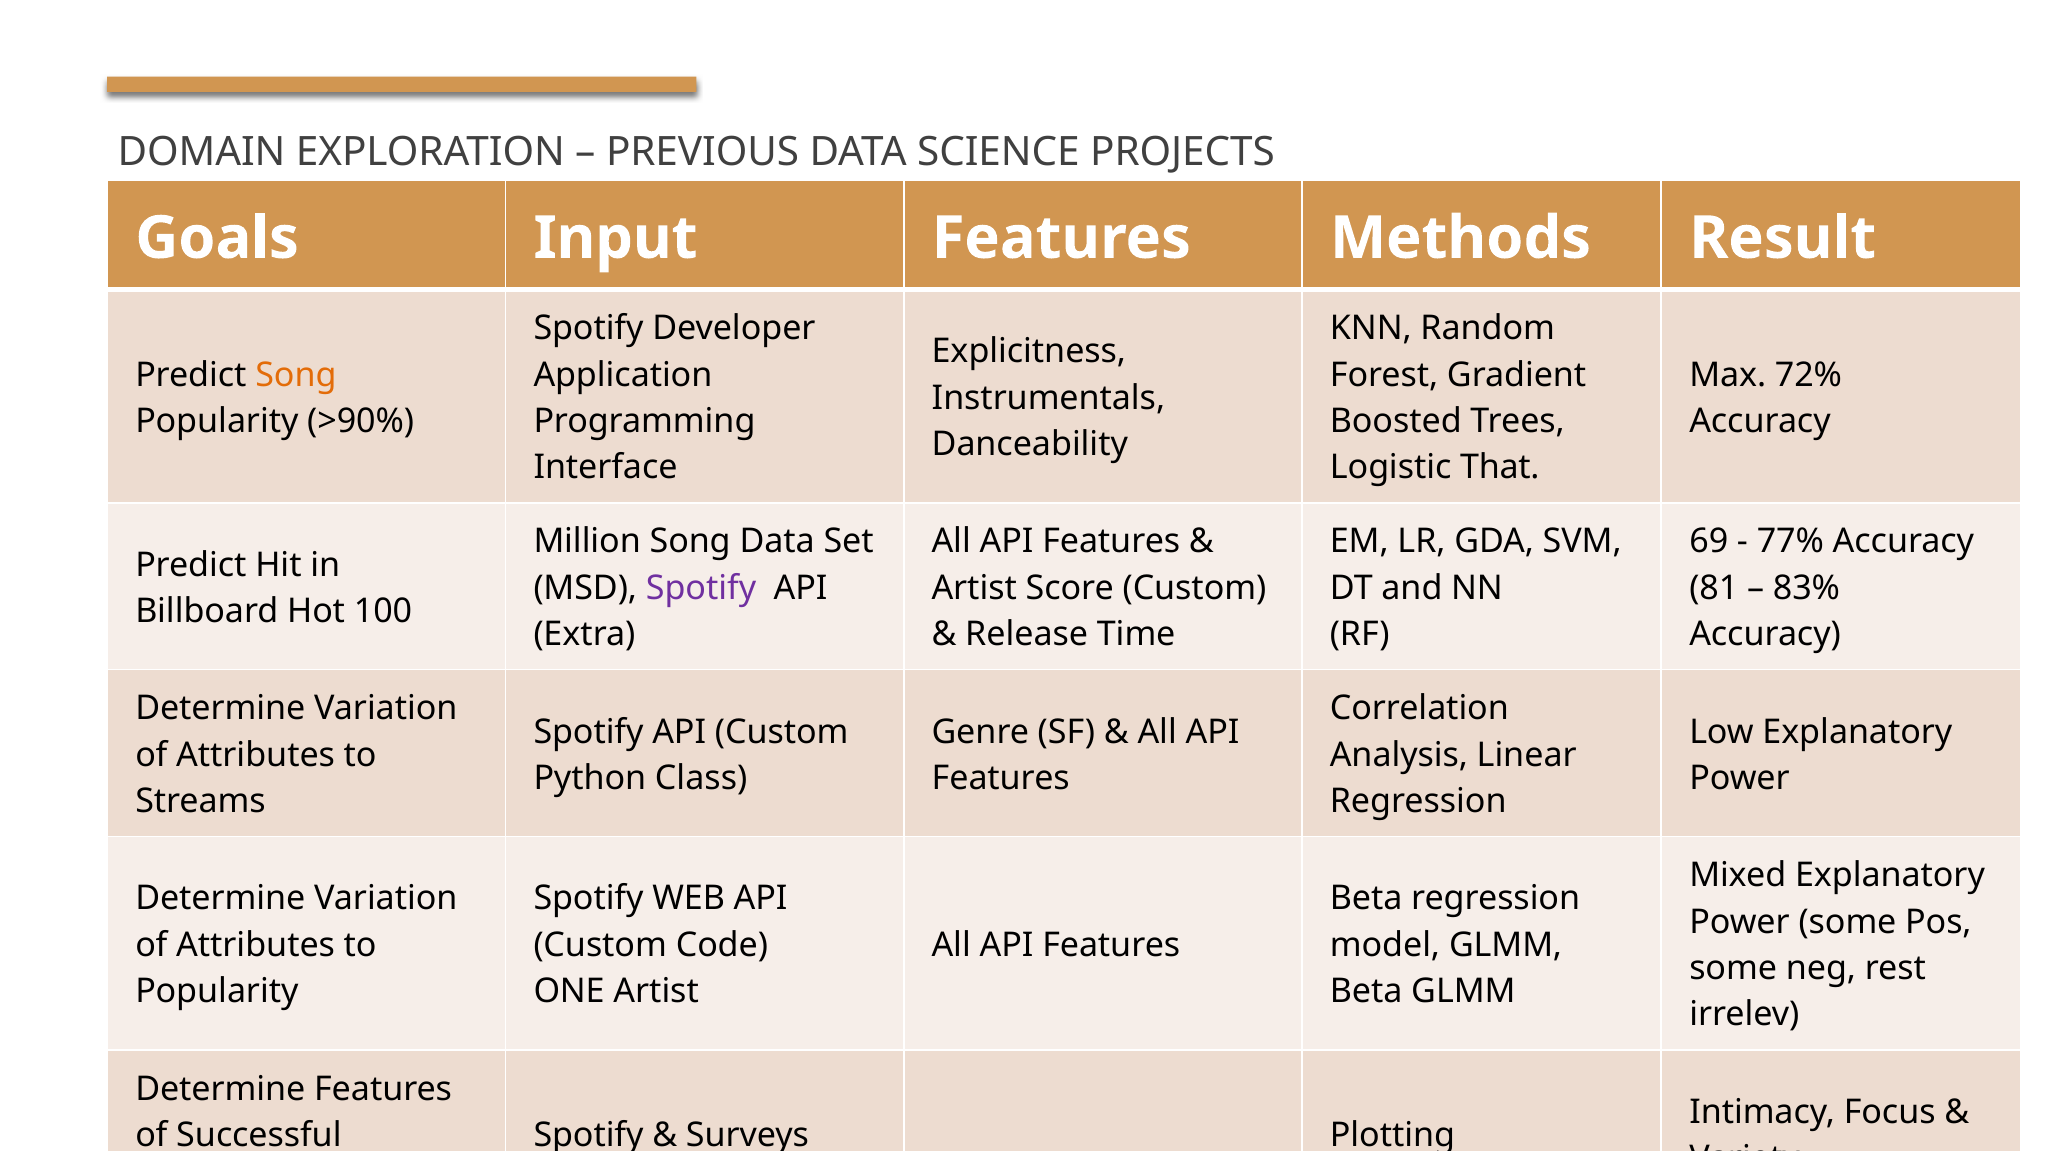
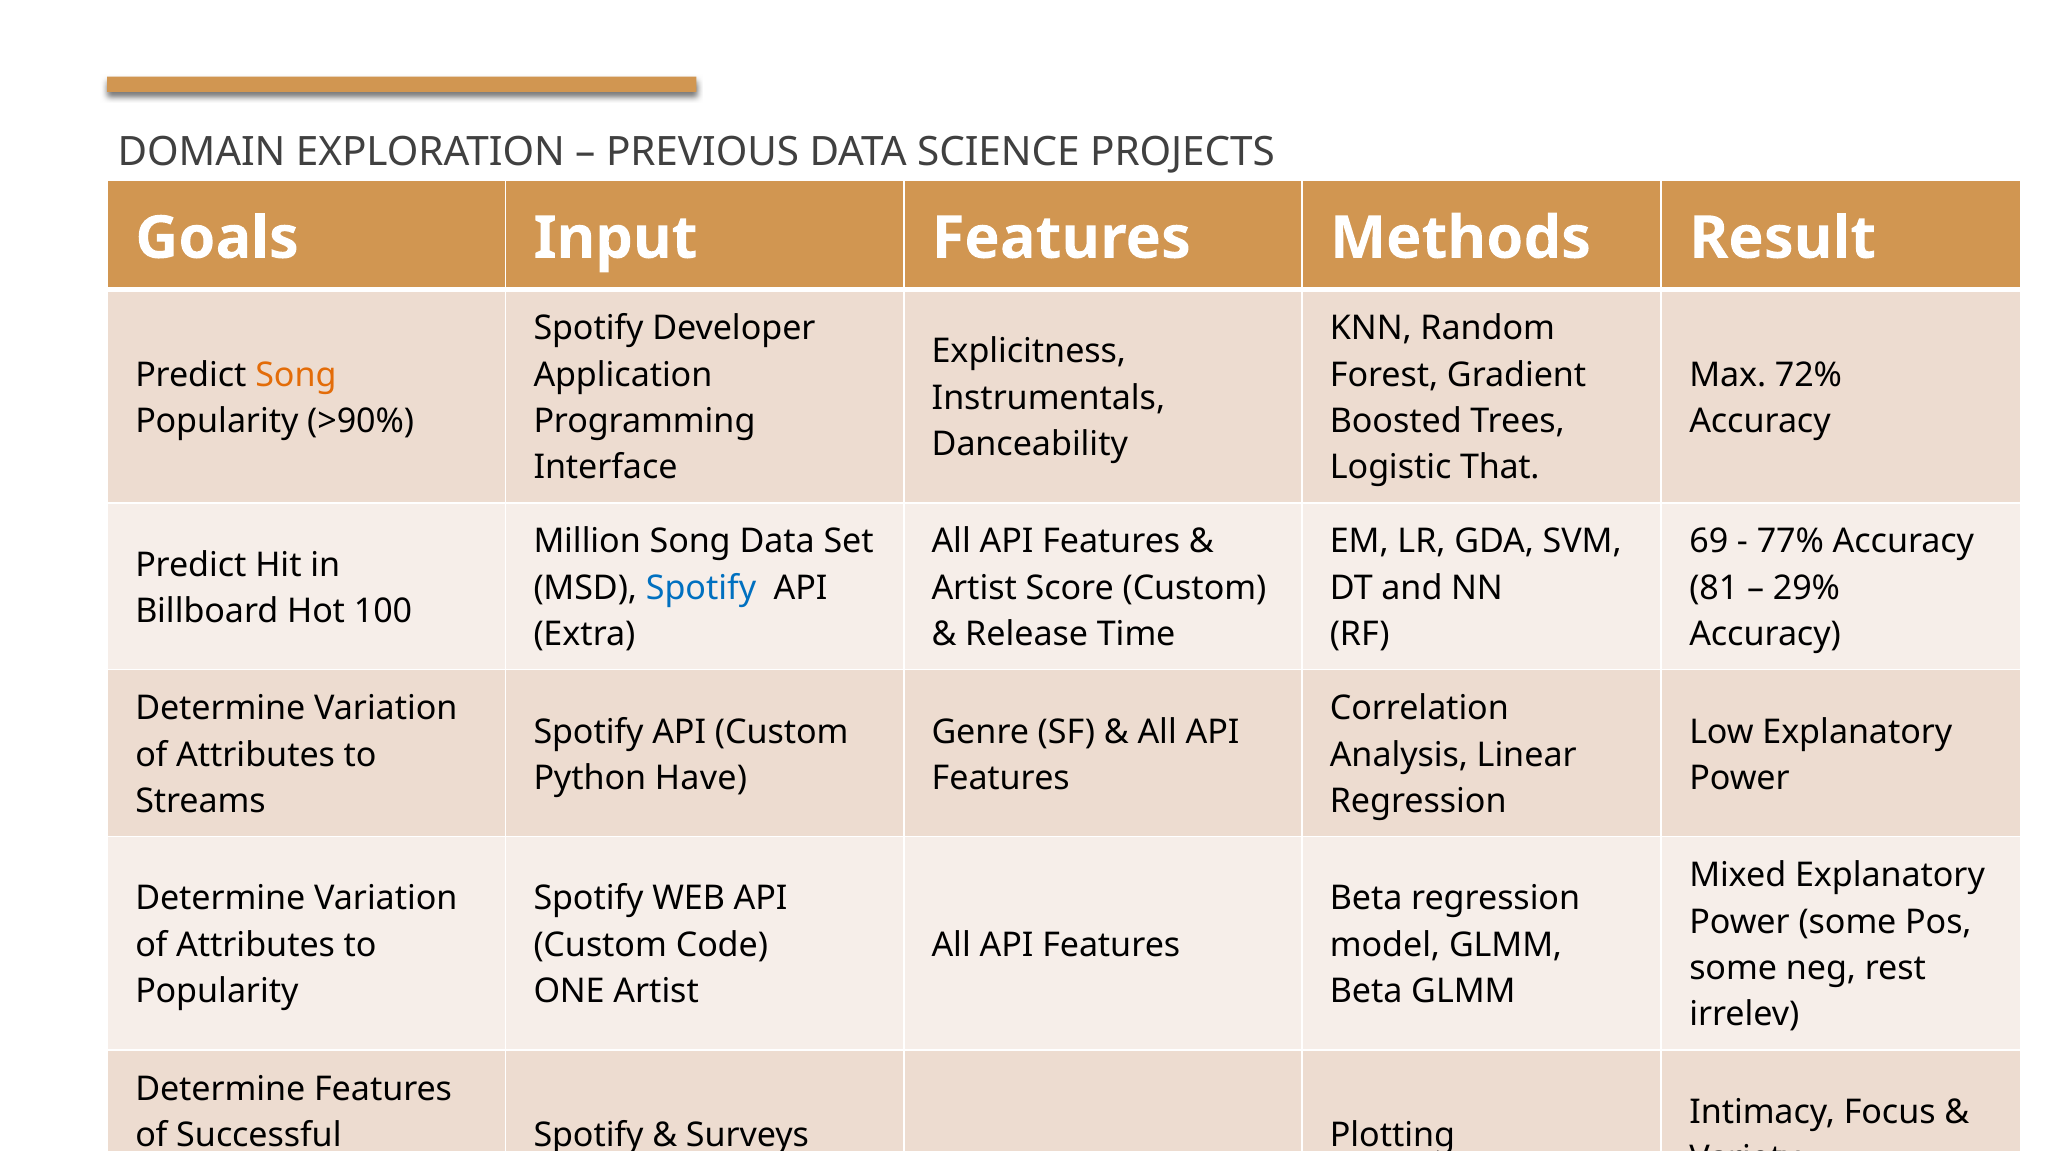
Spotify at (701, 588) colour: purple -> blue
83%: 83% -> 29%
Class: Class -> Have
